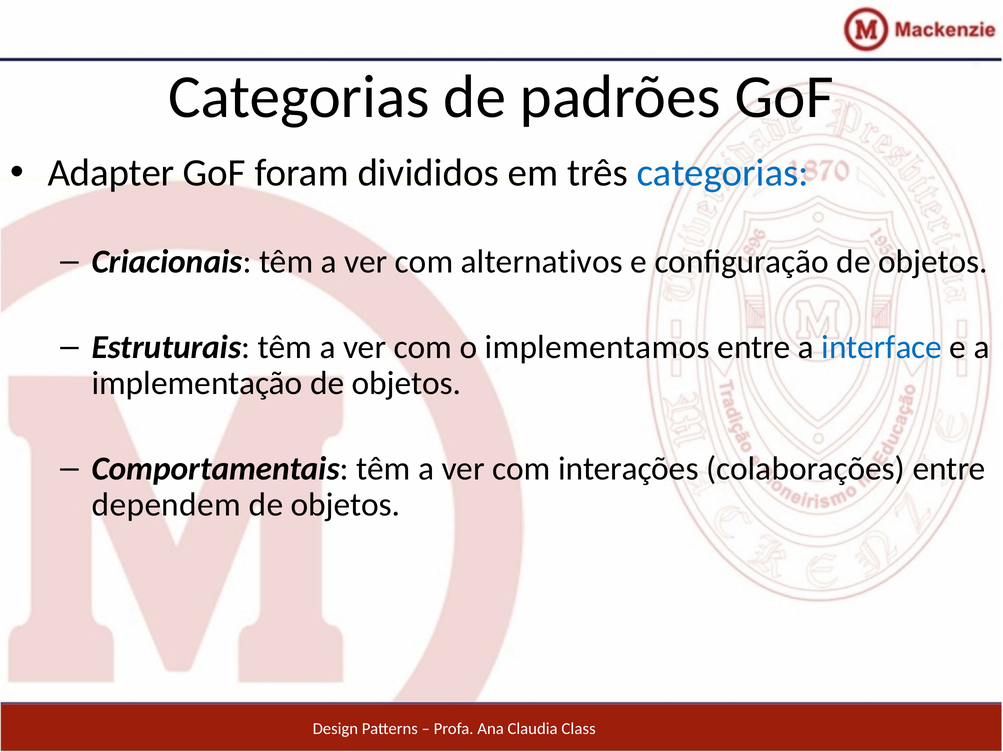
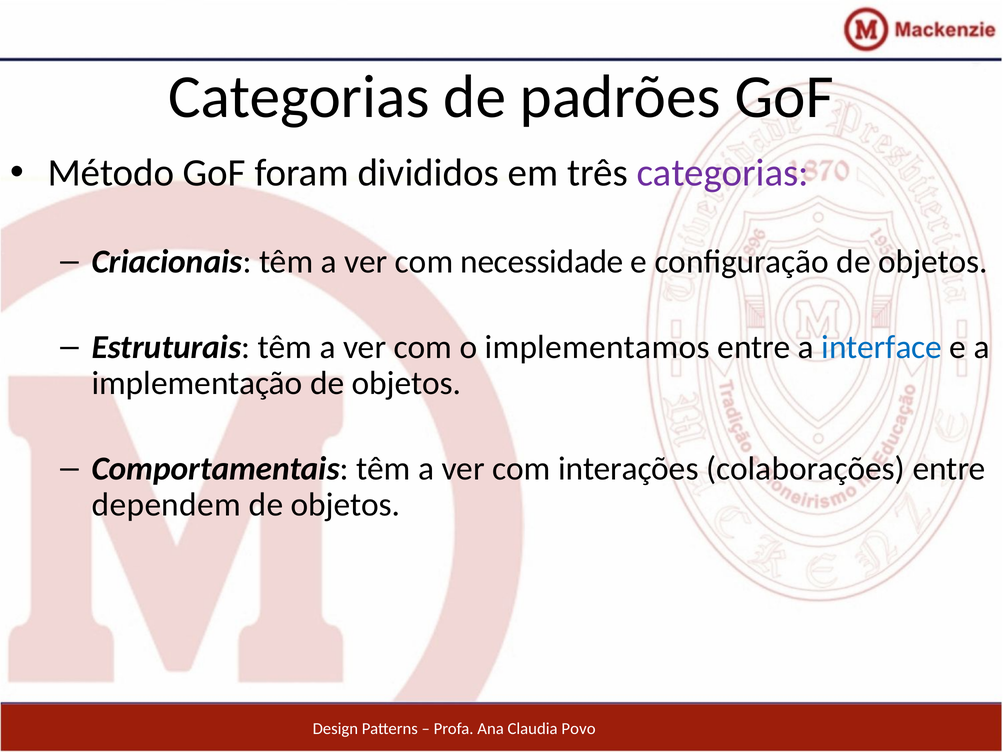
Adapter: Adapter -> Método
categorias at (723, 173) colour: blue -> purple
alternativos: alternativos -> necessidade
Class: Class -> Povo
